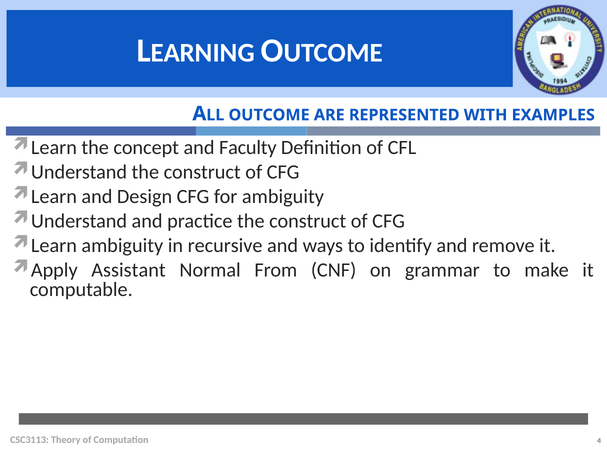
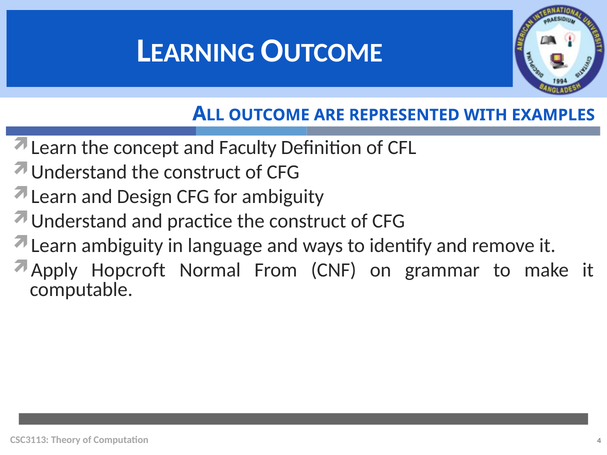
recursive: recursive -> language
Assistant: Assistant -> Hopcroft
